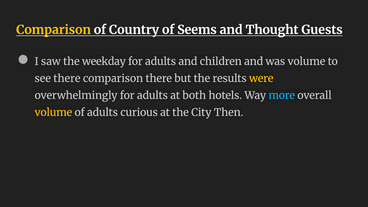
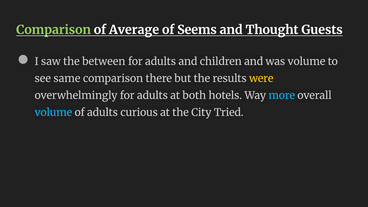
Comparison at (54, 30) colour: yellow -> light green
Country: Country -> Average
weekday: weekday -> between
see there: there -> same
volume at (53, 112) colour: yellow -> light blue
Then: Then -> Tried
